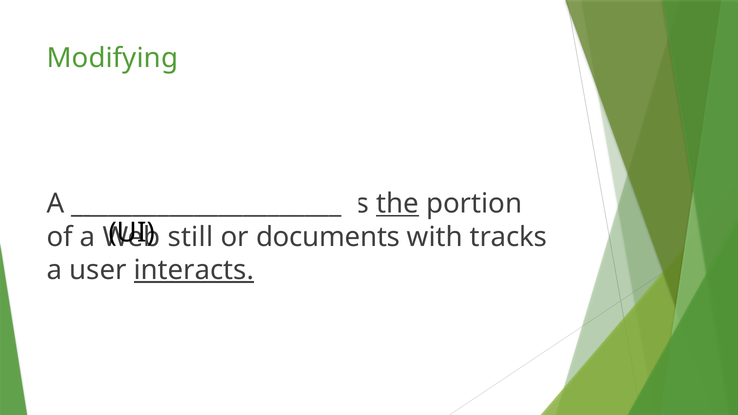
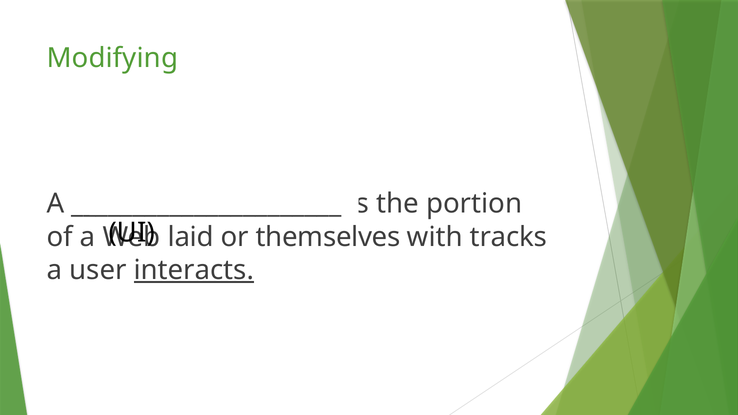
the underline: present -> none
still: still -> laid
documents: documents -> themselves
